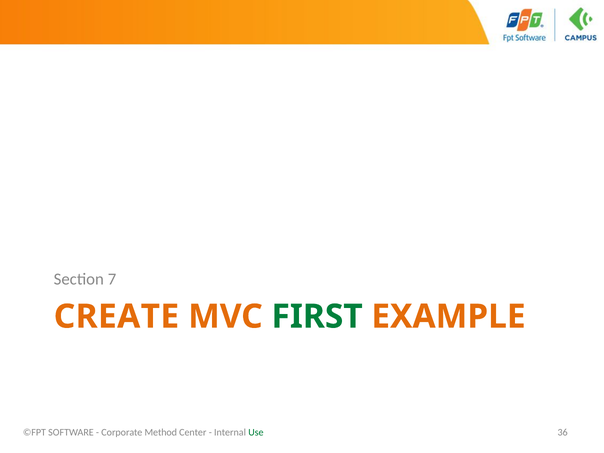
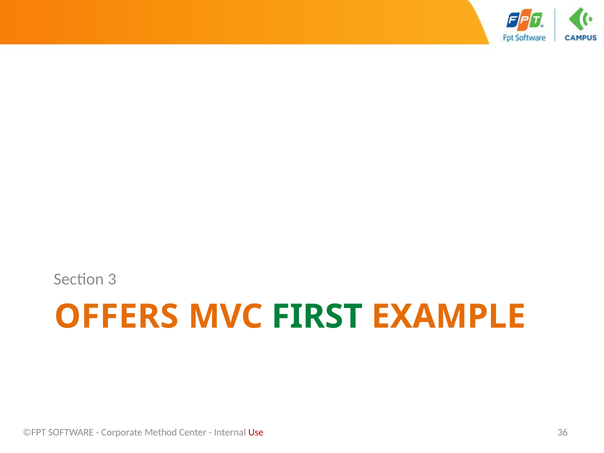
7: 7 -> 3
CREATE: CREATE -> OFFERS
Use colour: green -> red
